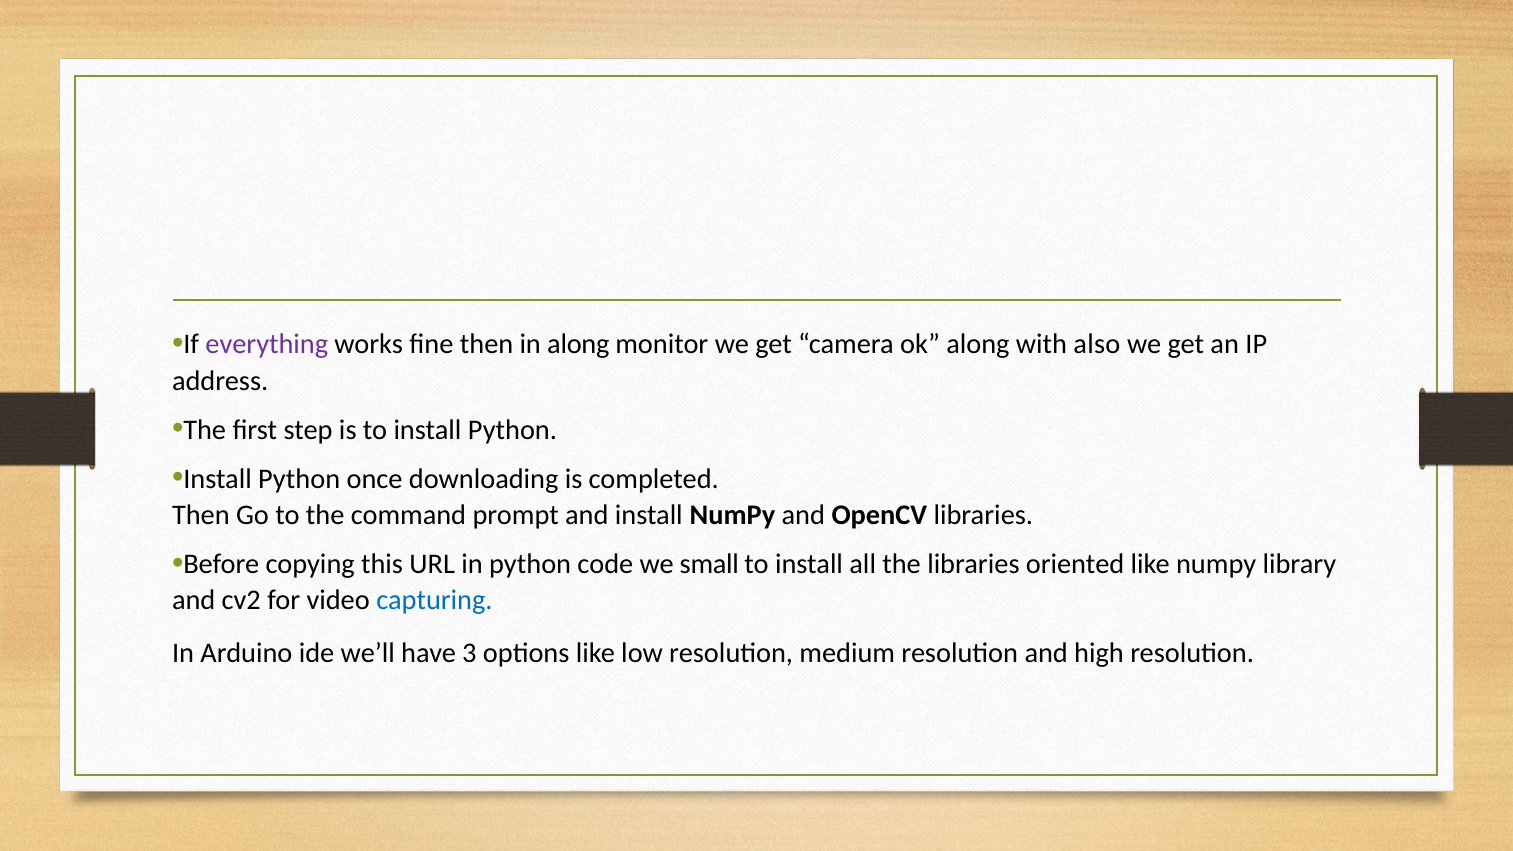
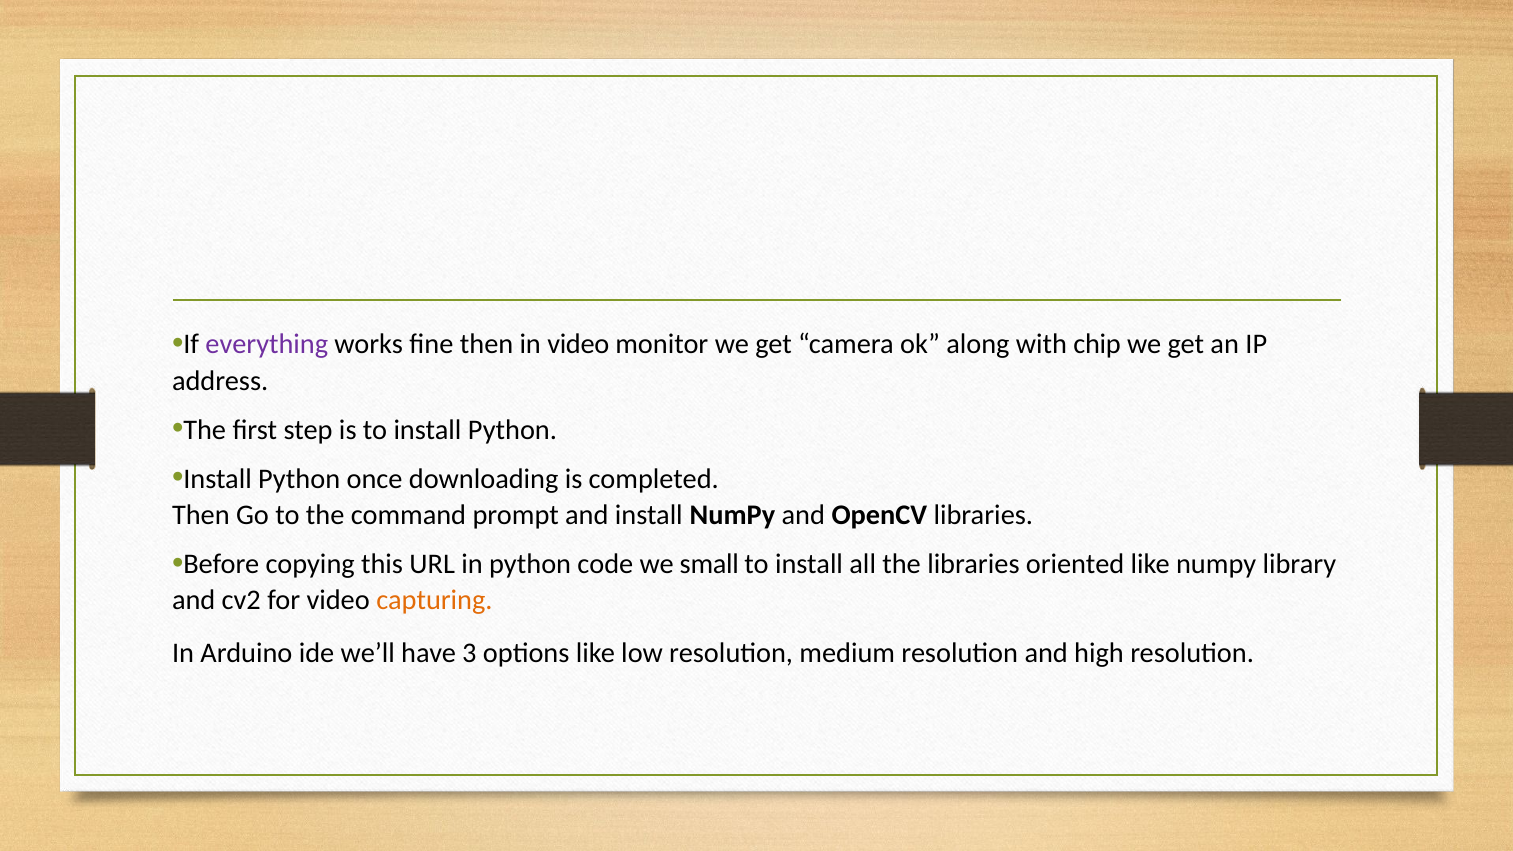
in along: along -> video
also: also -> chip
capturing colour: blue -> orange
